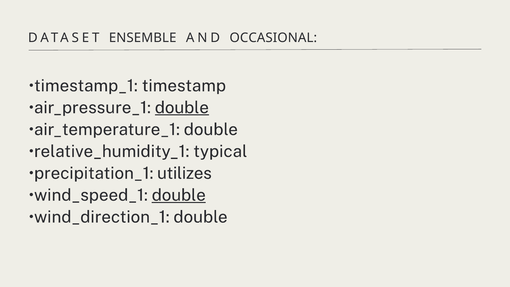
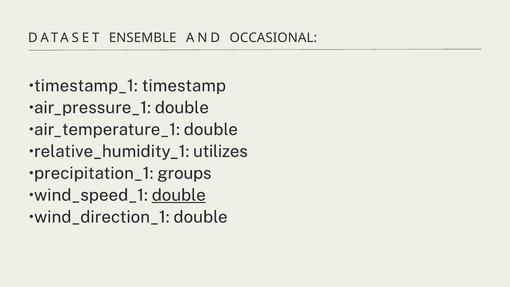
double at (182, 108) underline: present -> none
typical: typical -> utilizes
utilizes: utilizes -> groups
